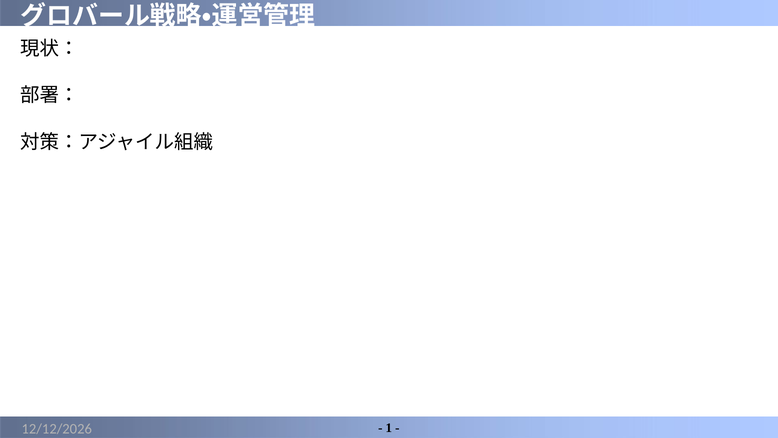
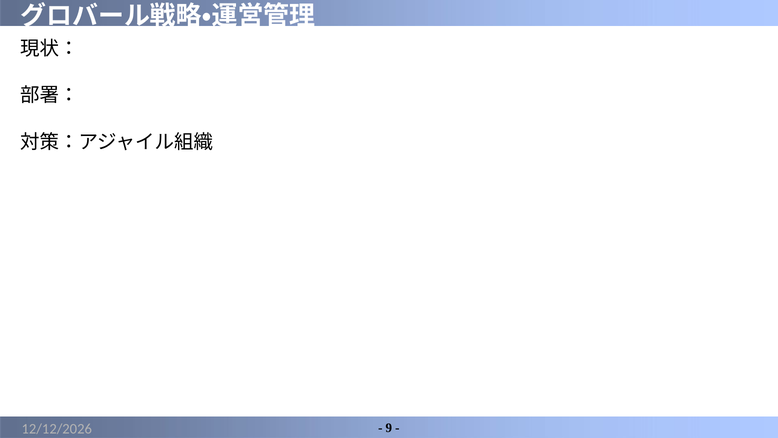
1: 1 -> 9
